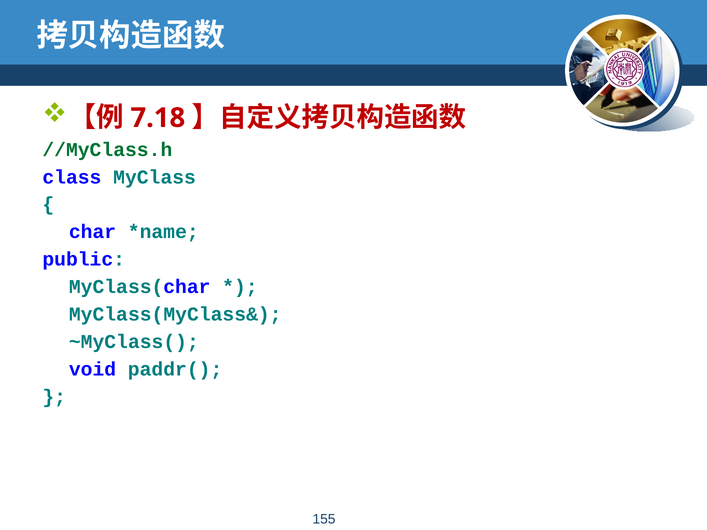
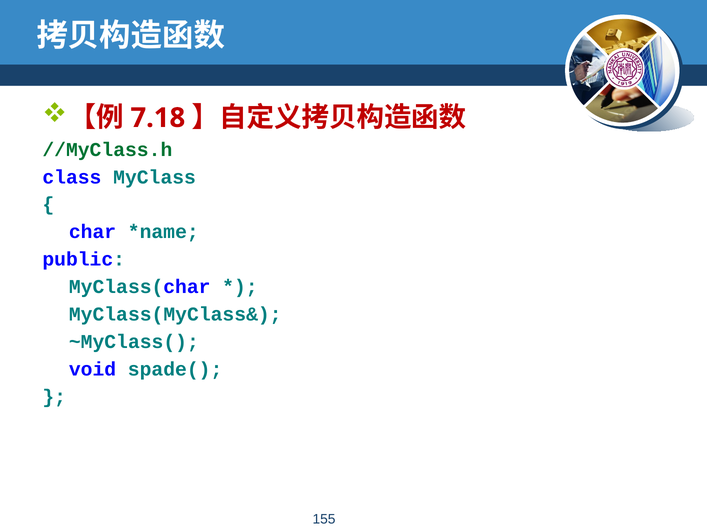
paddr(: paddr( -> spade(
